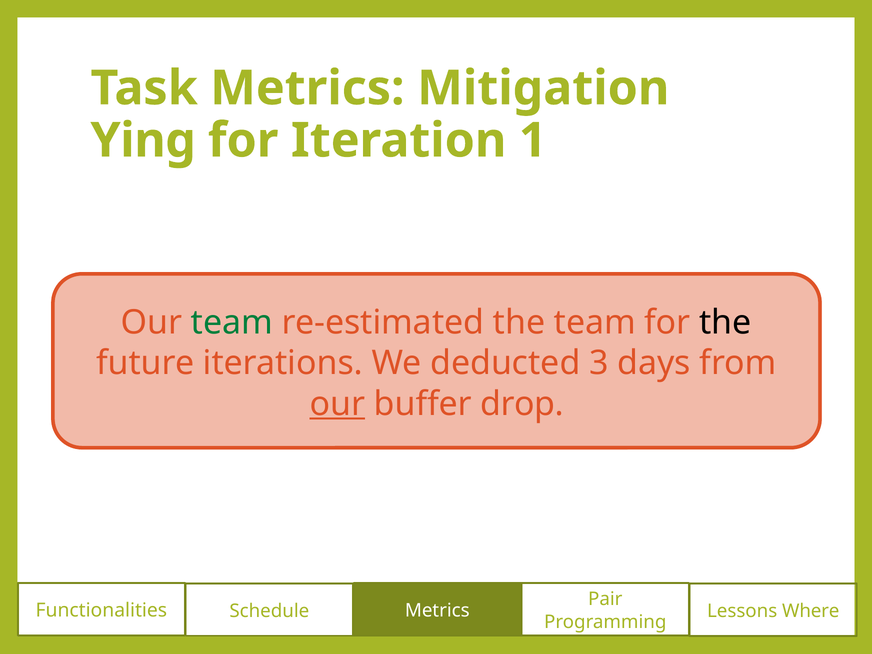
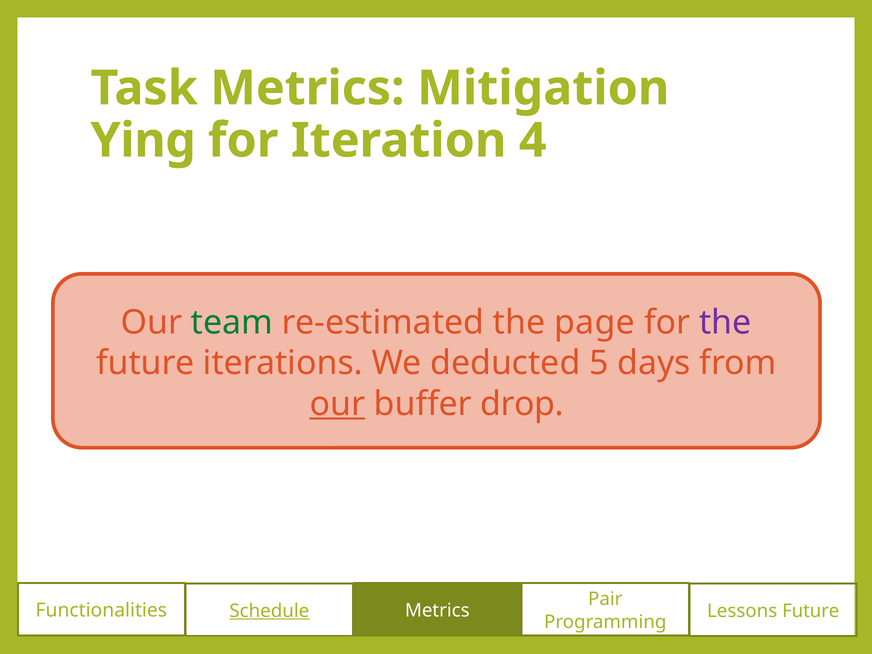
1: 1 -> 4
the team: team -> page
the at (725, 322) colour: black -> purple
3: 3 -> 5
Schedule underline: none -> present
Lessons Where: Where -> Future
